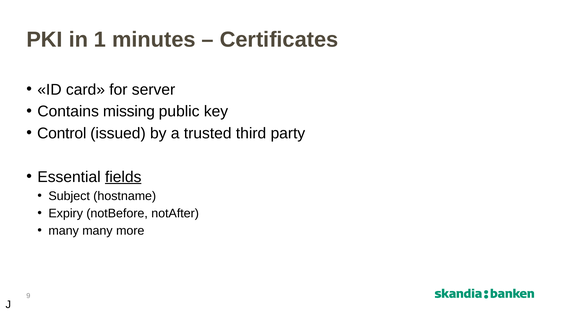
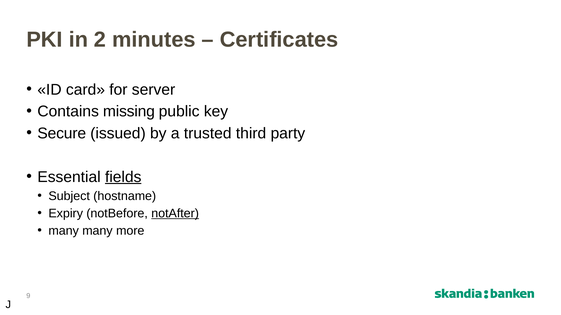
1: 1 -> 2
Control: Control -> Secure
notAfter underline: none -> present
